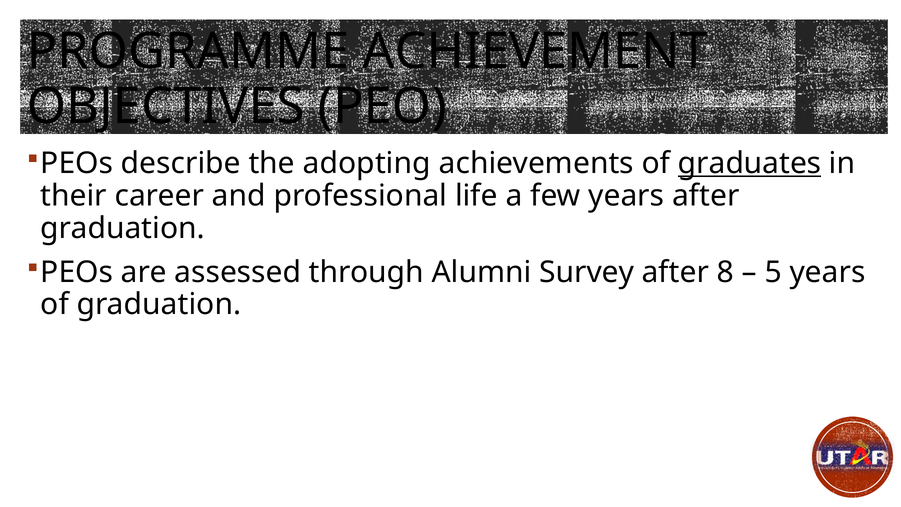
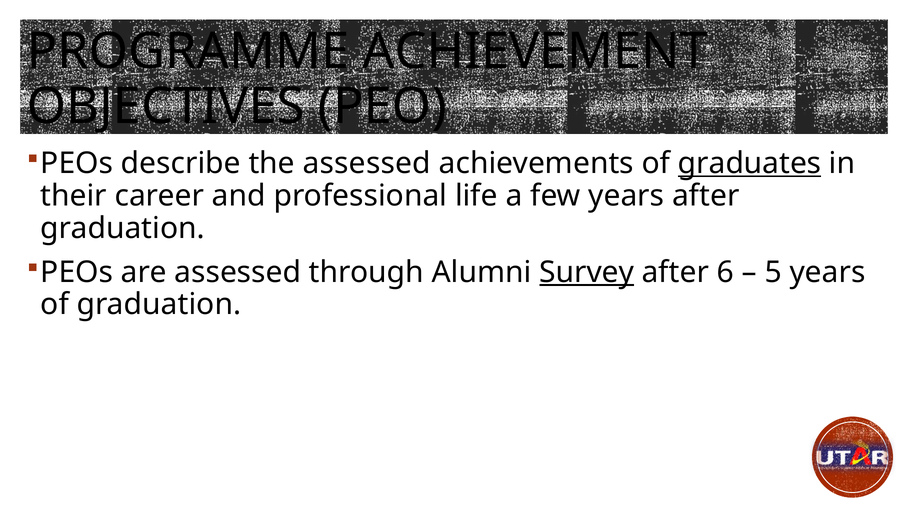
the adopting: adopting -> assessed
Survey underline: none -> present
8: 8 -> 6
